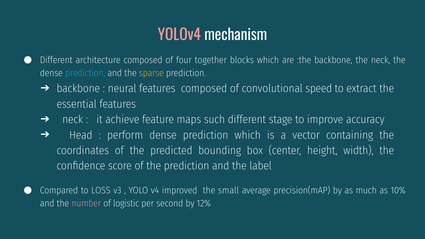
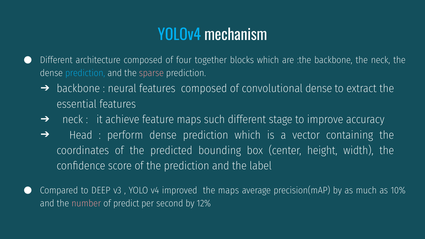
YOLOv4 colour: pink -> light blue
sparse colour: yellow -> pink
convolutional speed: speed -> dense
LOSS: LOSS -> DEEP
the small: small -> maps
logistic: logistic -> predict
